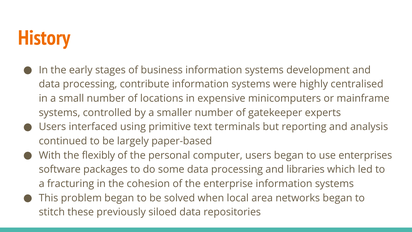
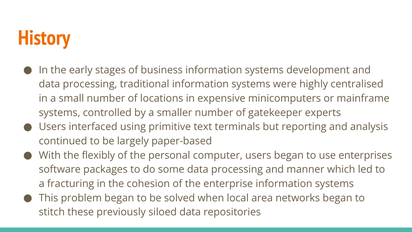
contribute: contribute -> traditional
libraries: libraries -> manner
